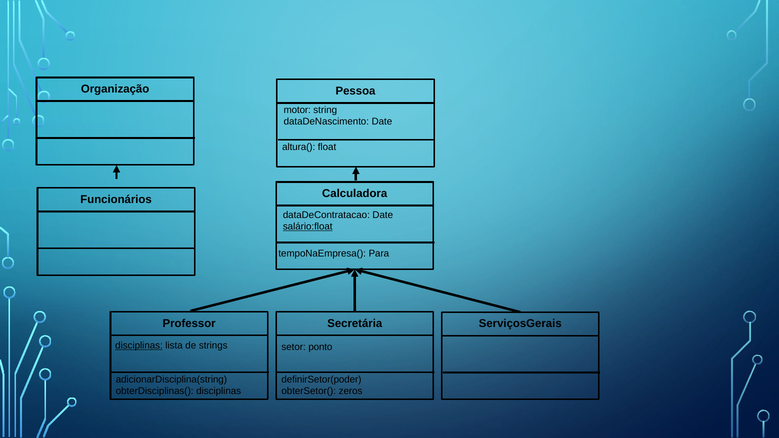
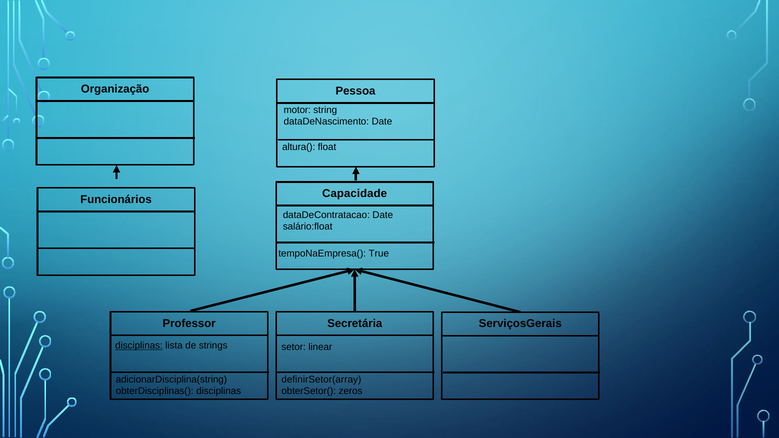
Calculadora: Calculadora -> Capacidade
salário:float underline: present -> none
Para: Para -> True
ponto: ponto -> linear
definirSetor(poder: definirSetor(poder -> definirSetor(array
